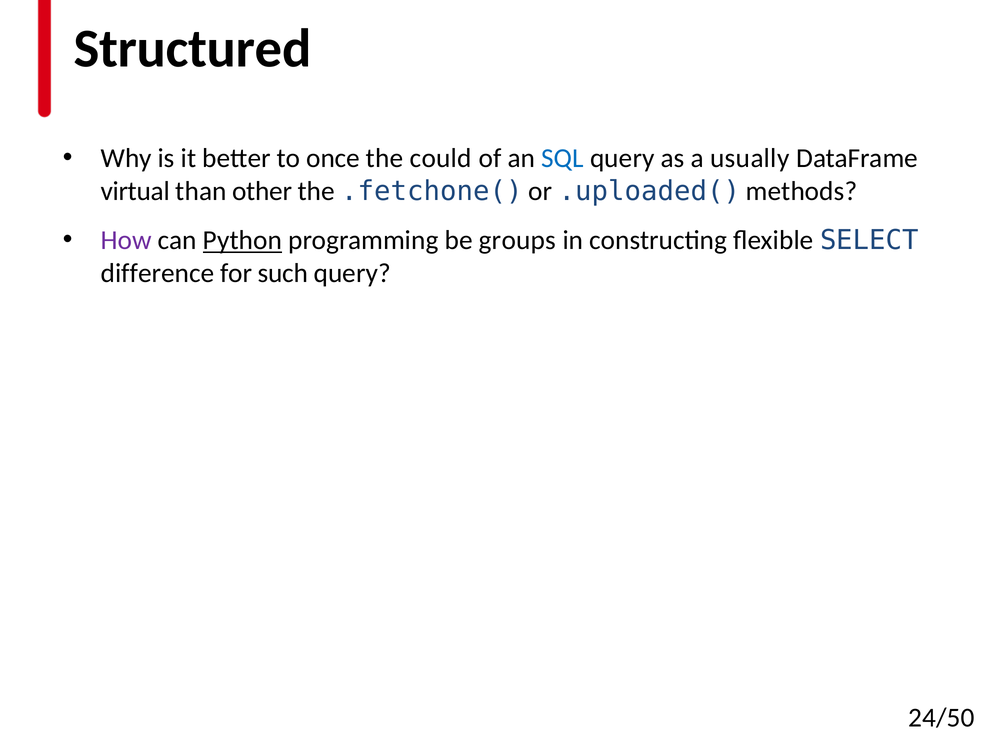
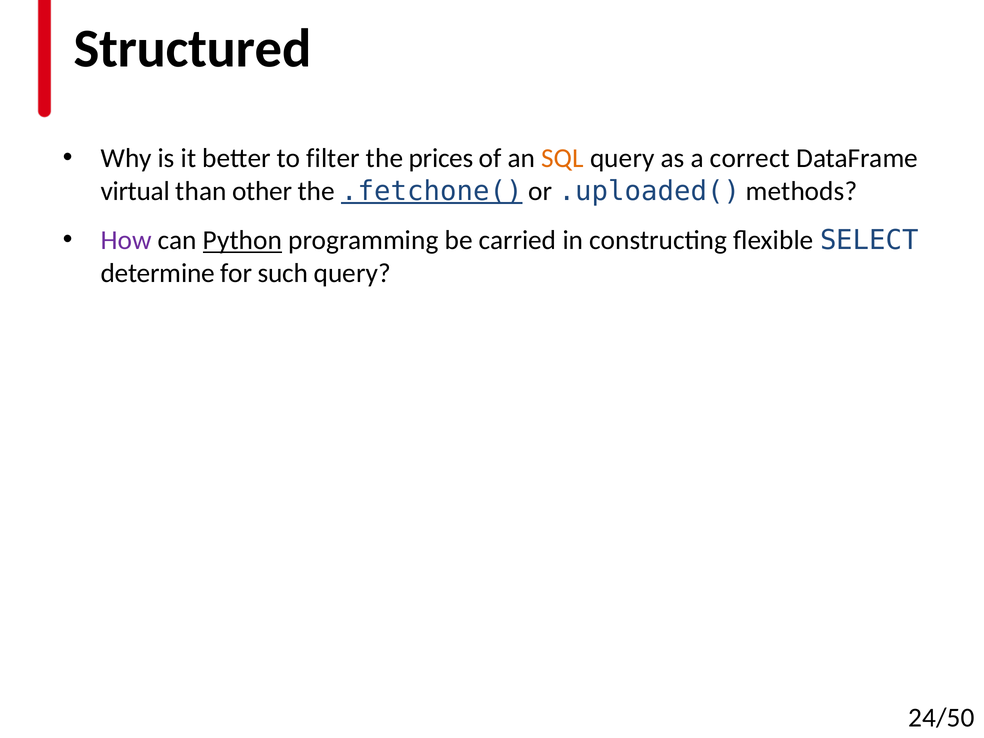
once: once -> filter
could: could -> prices
SQL colour: blue -> orange
usually: usually -> correct
.fetchone( underline: none -> present
groups: groups -> carried
difference: difference -> determine
